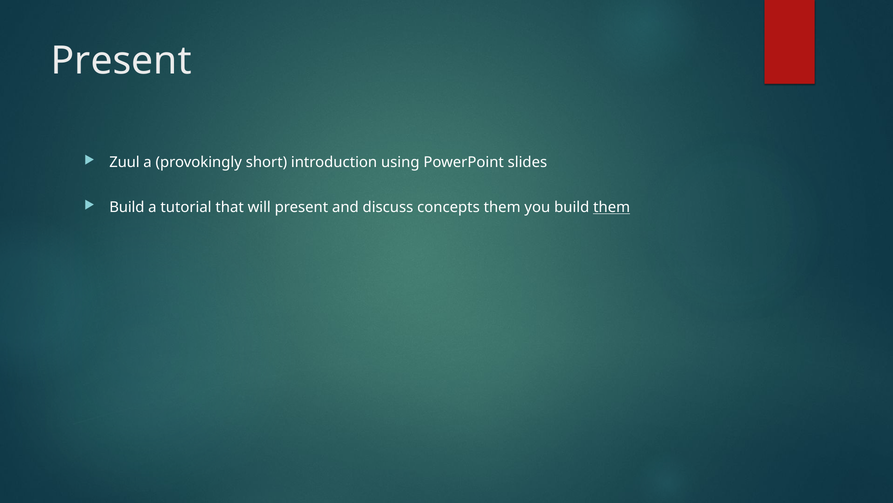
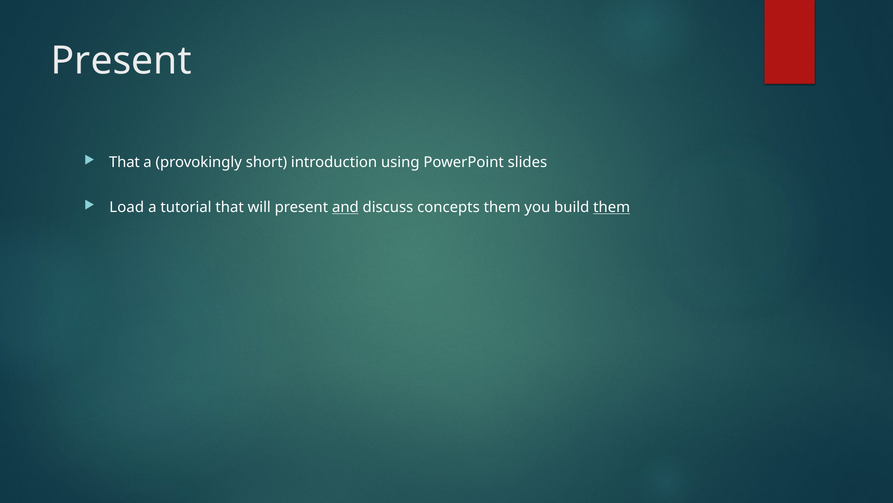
Zuul at (124, 162): Zuul -> That
Build at (127, 207): Build -> Load
and underline: none -> present
